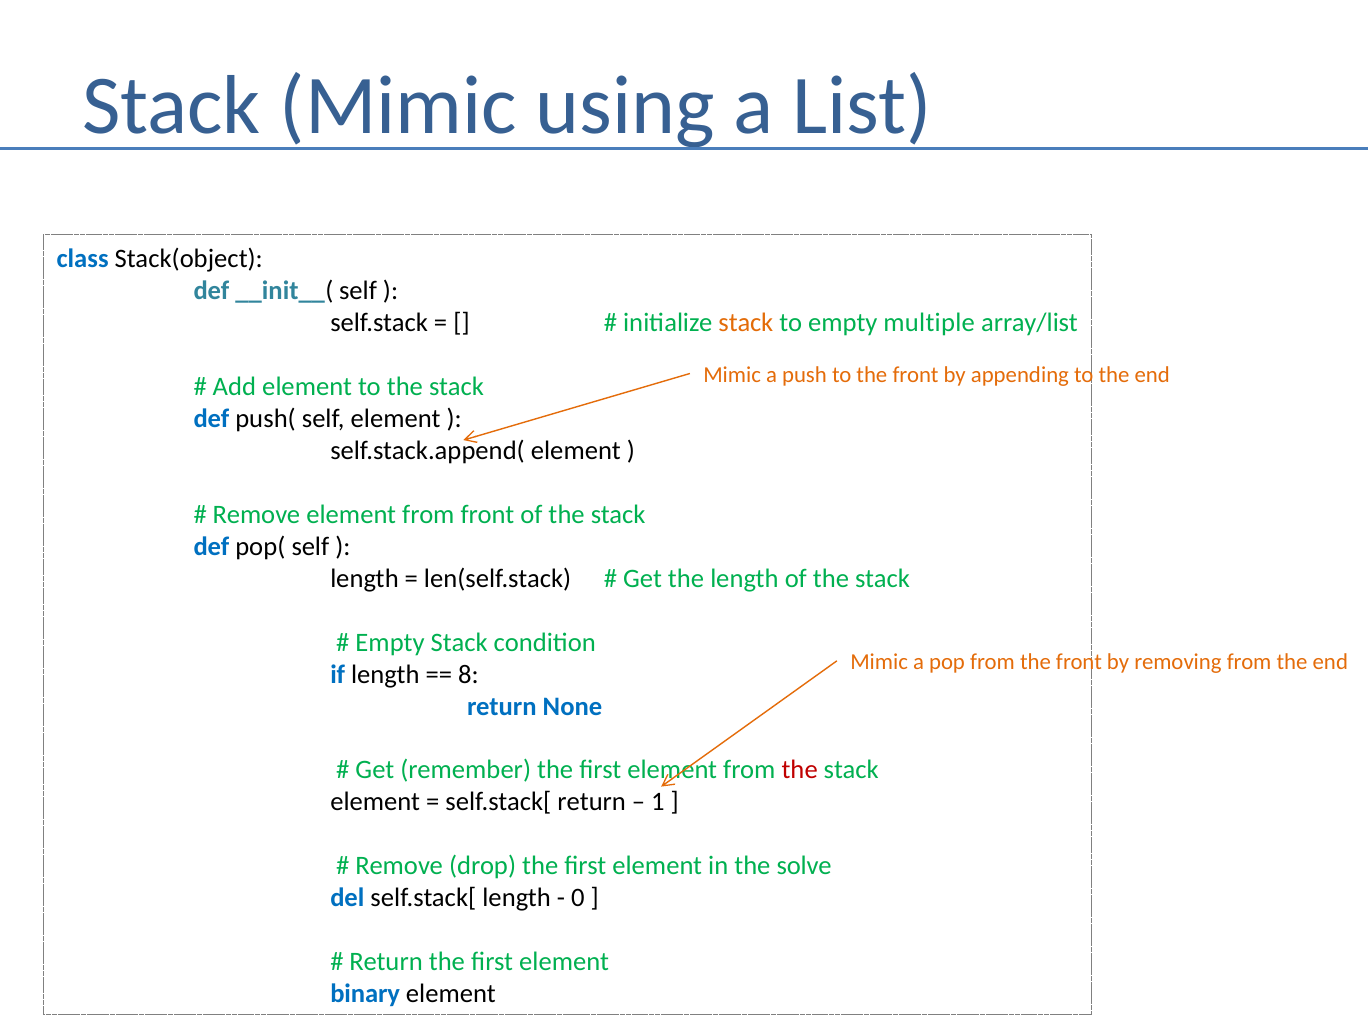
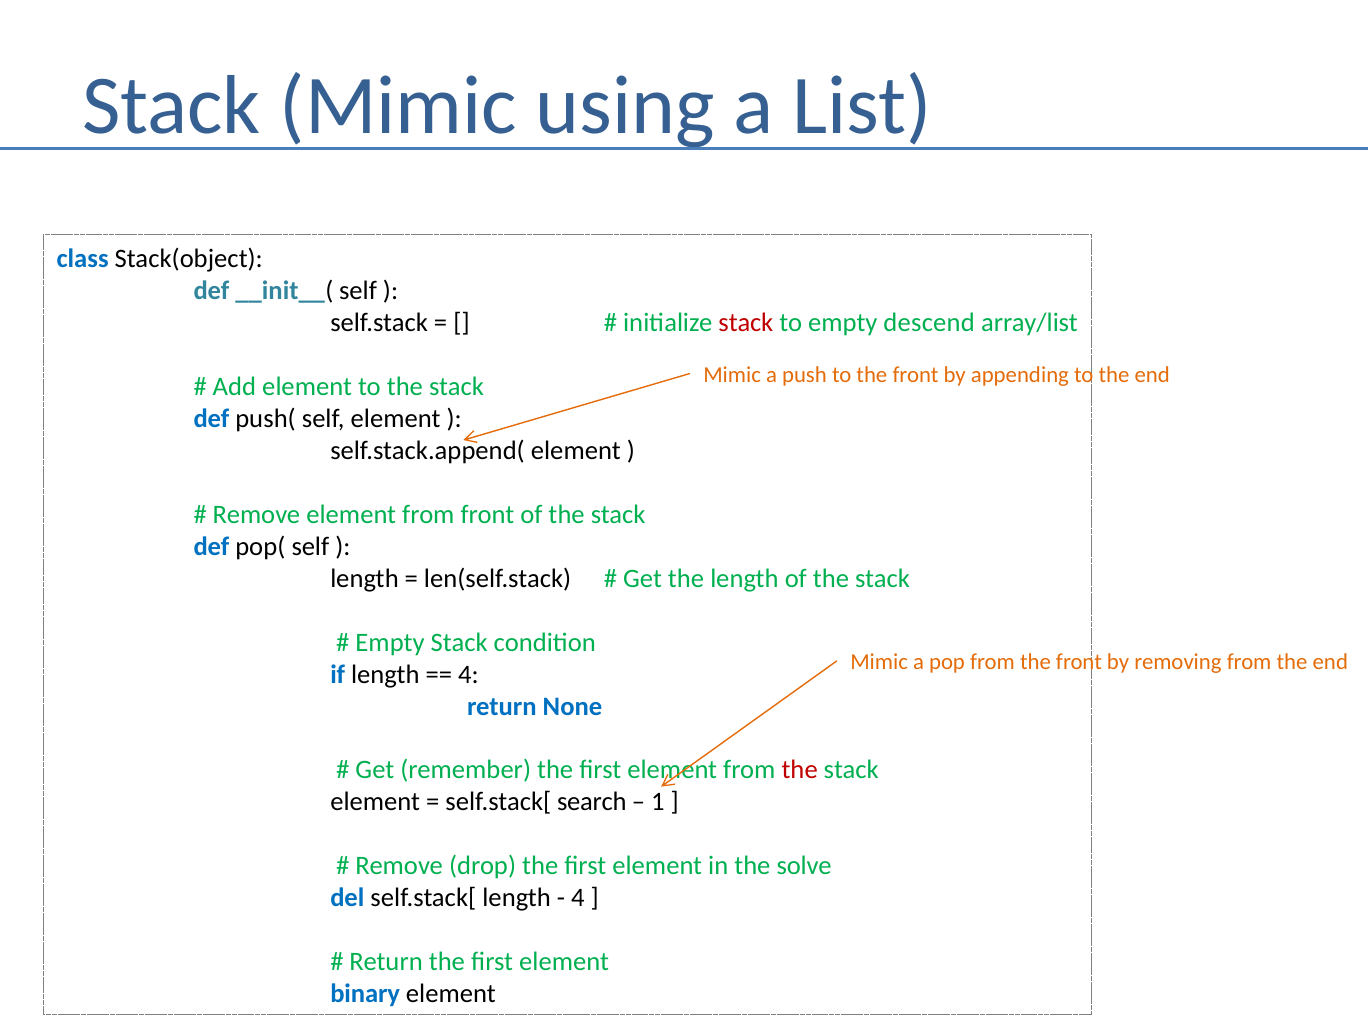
stack at (746, 323) colour: orange -> red
multiple: multiple -> descend
8 at (468, 674): 8 -> 4
self.stack[ return: return -> search
0 at (578, 898): 0 -> 4
